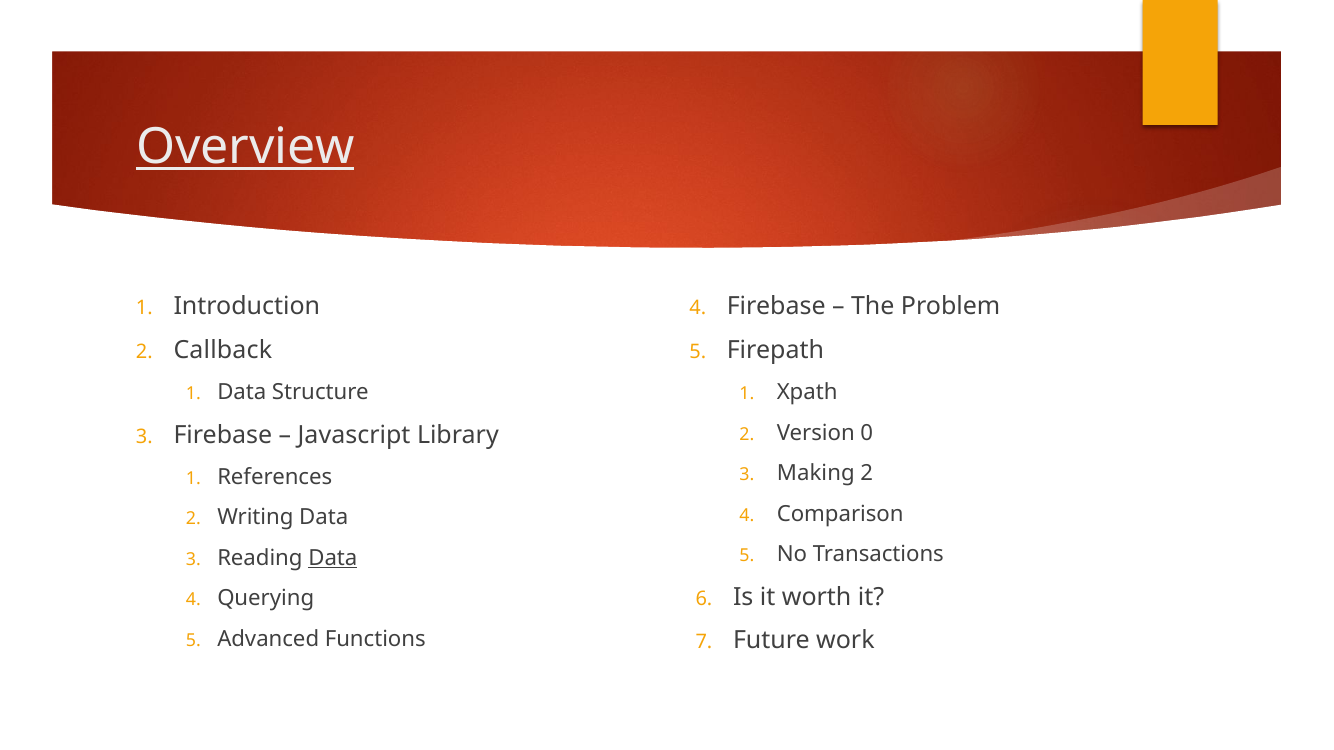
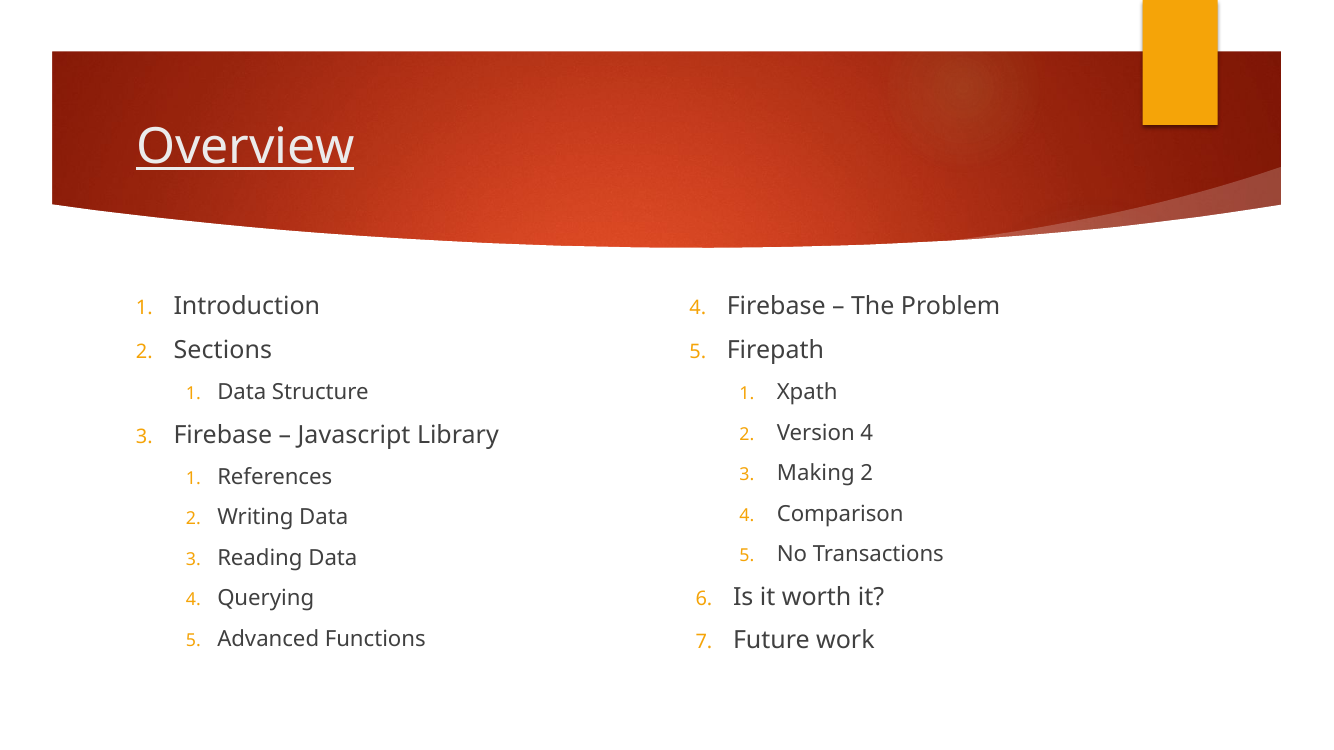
Callback: Callback -> Sections
Version 0: 0 -> 4
Data at (333, 558) underline: present -> none
